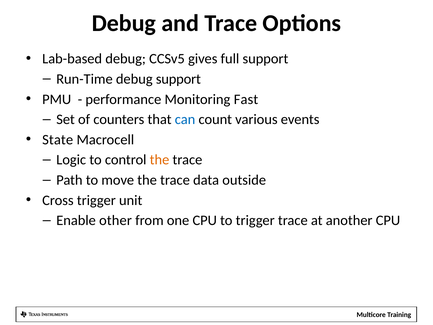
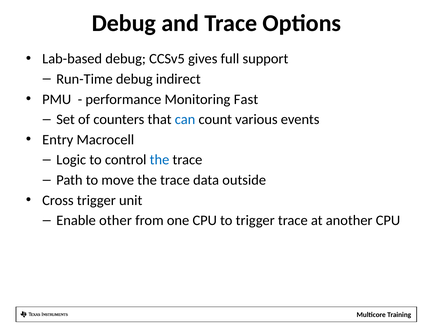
debug support: support -> indirect
State: State -> Entry
the at (159, 160) colour: orange -> blue
